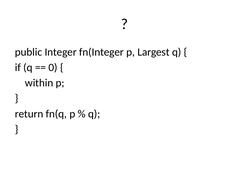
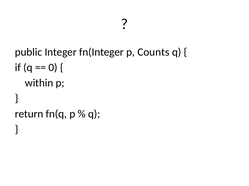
Largest: Largest -> Counts
